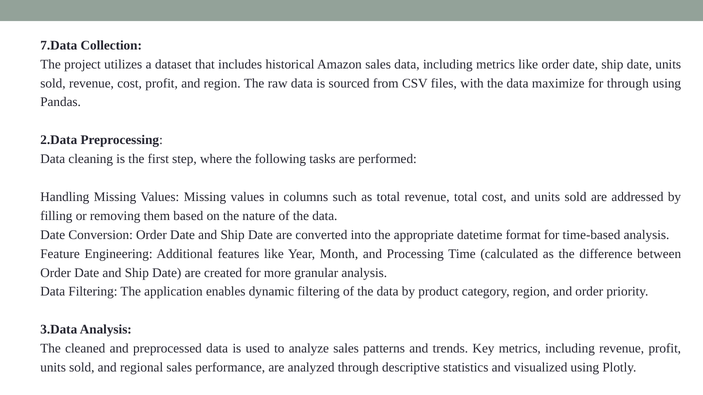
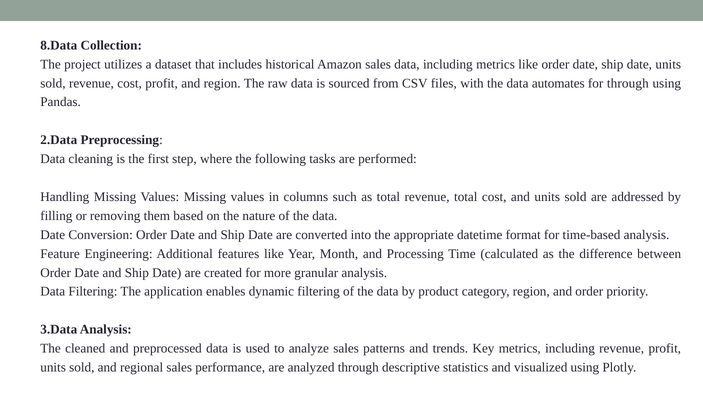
7.Data: 7.Data -> 8.Data
maximize: maximize -> automates
